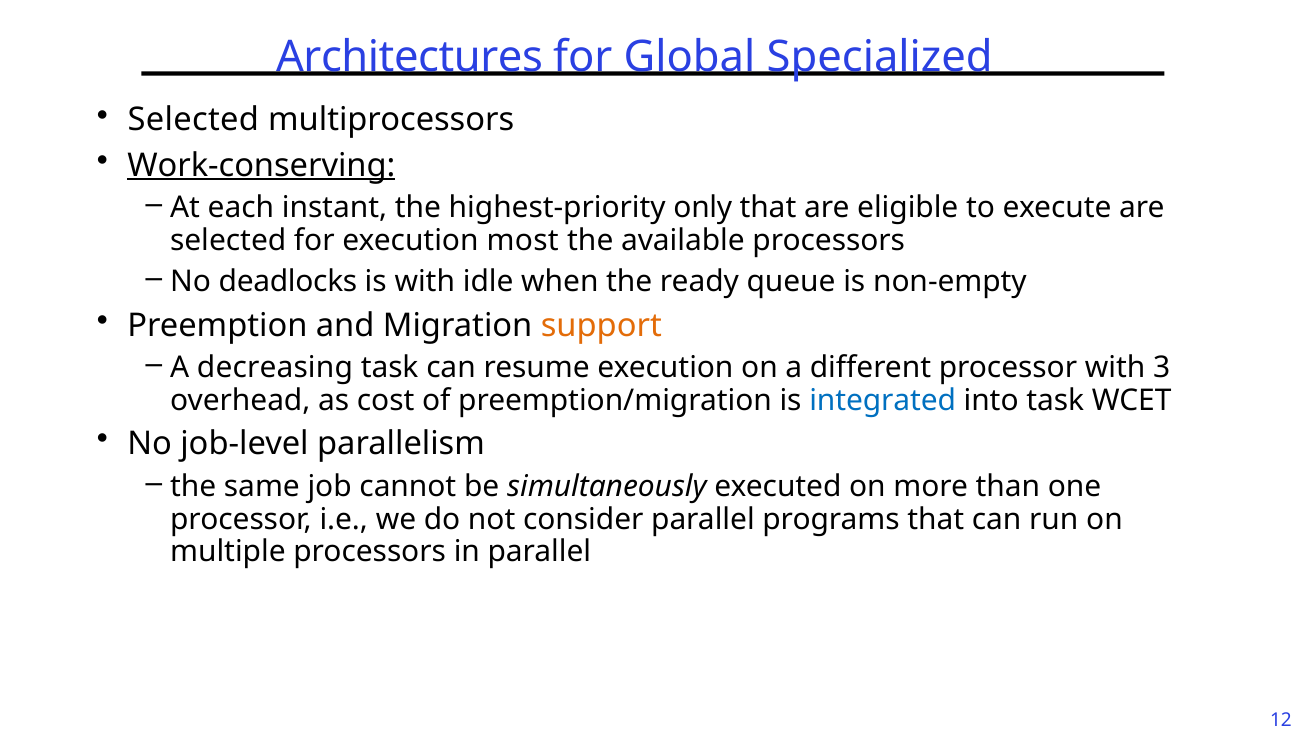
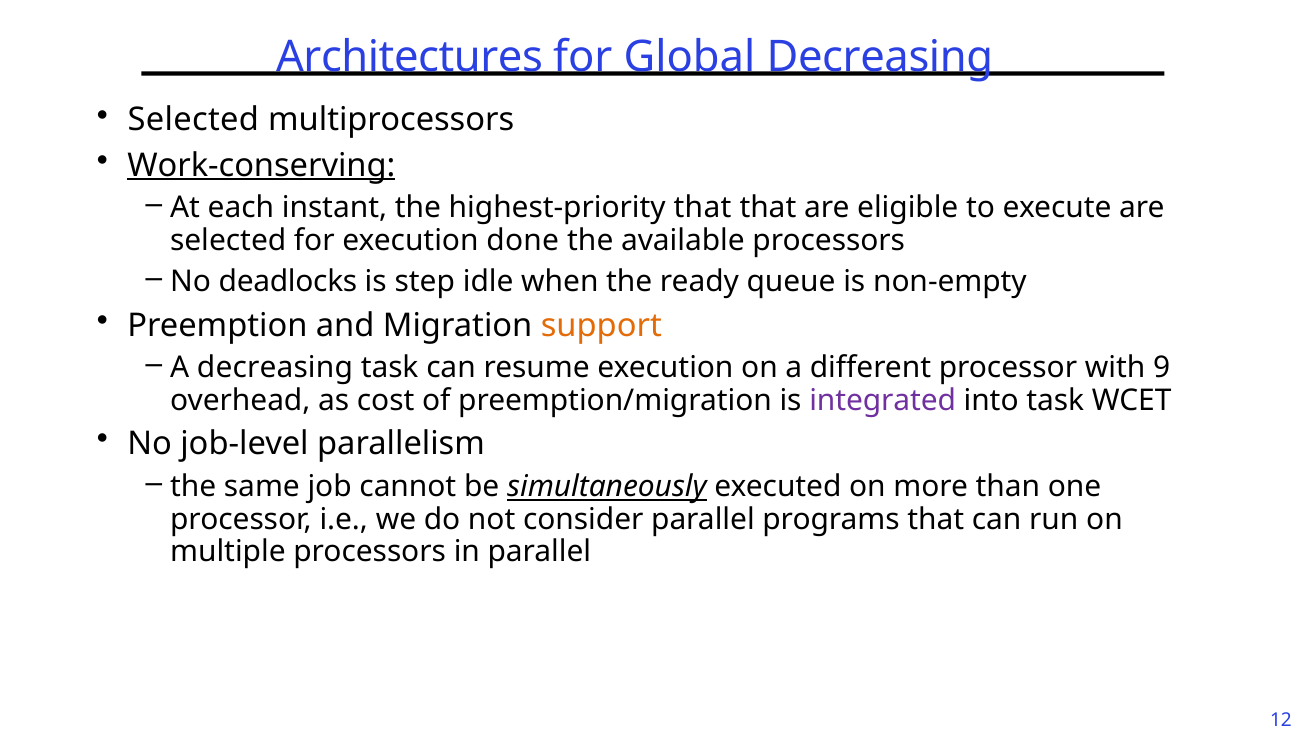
Global Specialized: Specialized -> Decreasing
highest-priority only: only -> that
most: most -> done
is with: with -> step
3: 3 -> 9
integrated colour: blue -> purple
simultaneously underline: none -> present
